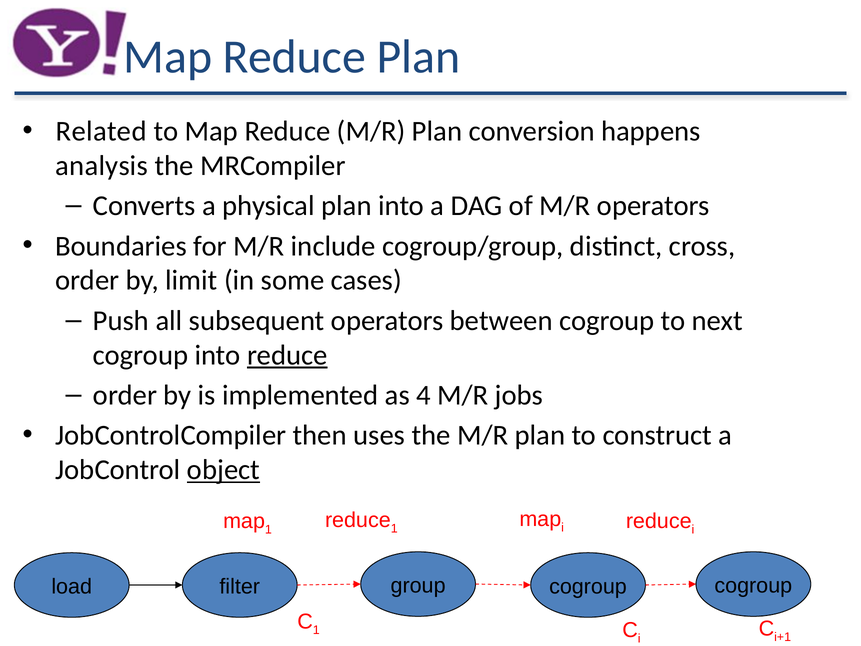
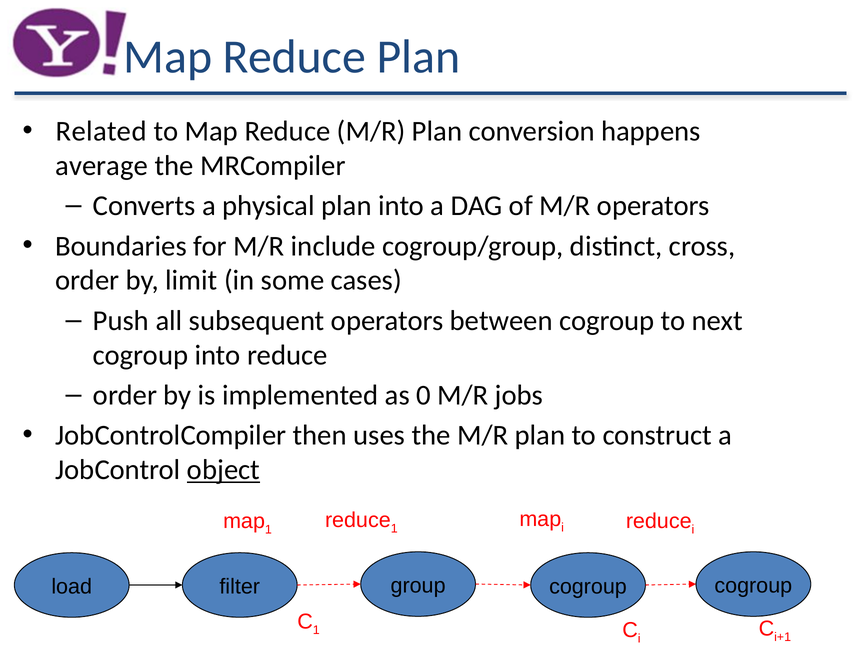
analysis: analysis -> average
reduce at (287, 355) underline: present -> none
4: 4 -> 0
